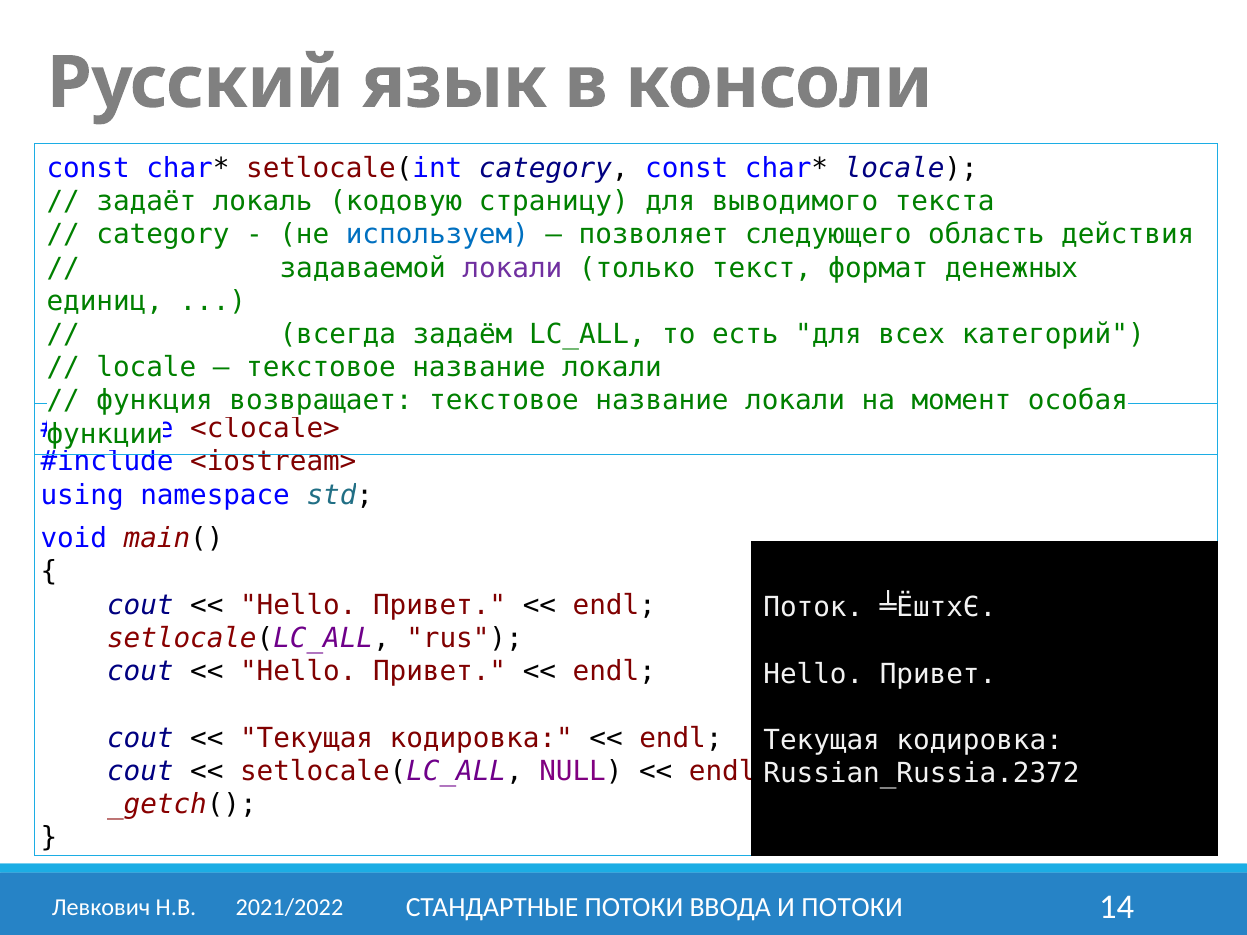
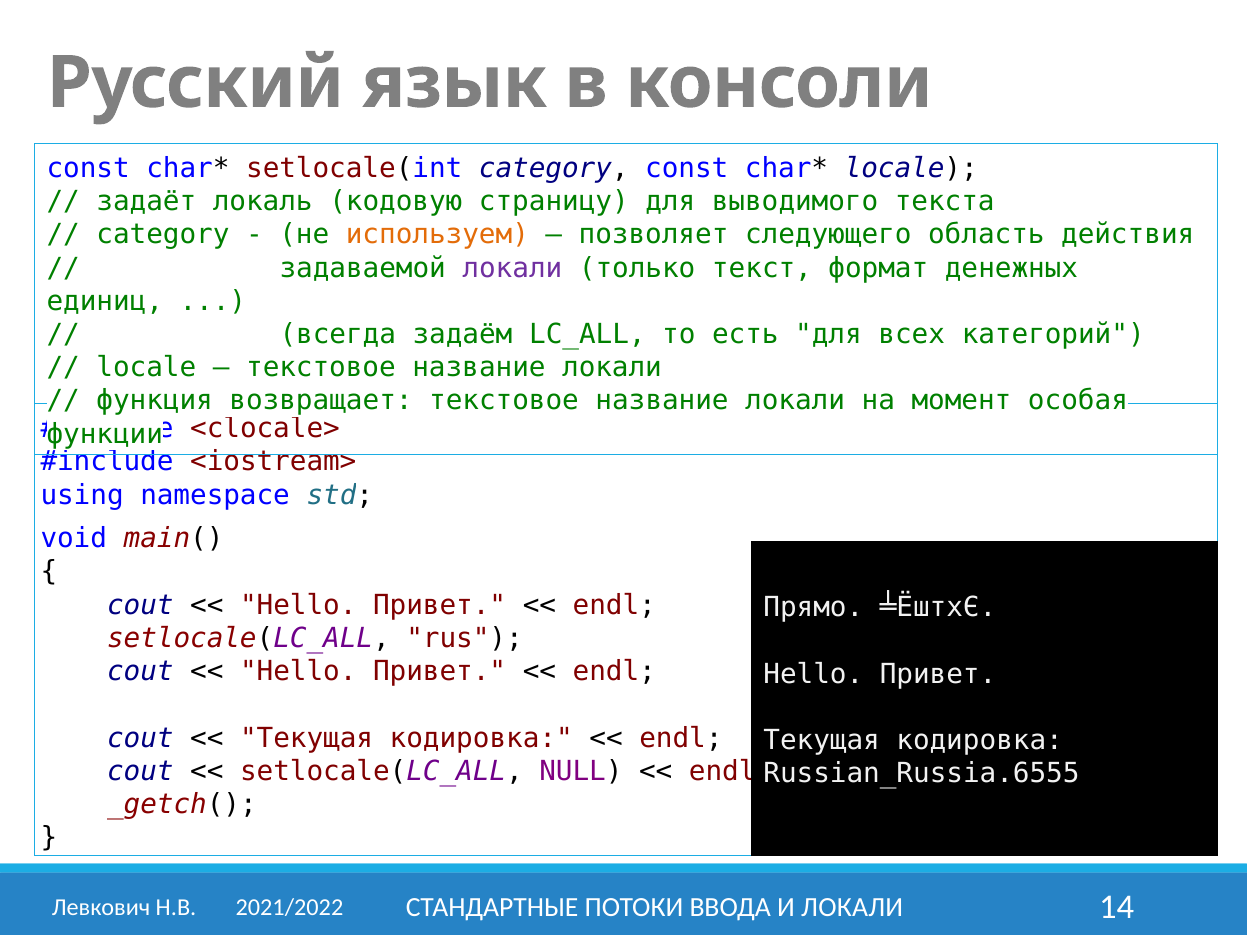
используем colour: blue -> orange
Поток: Поток -> Прямо
Russian_Russia.2372: Russian_Russia.2372 -> Russian_Russia.6555
И ПОТОКИ: ПОТОКИ -> ЛОКАЛИ
